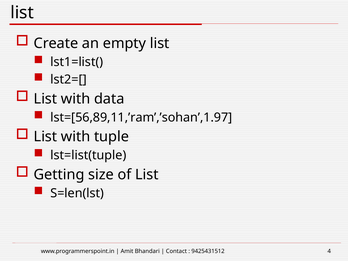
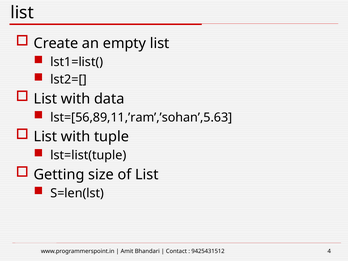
lst=[56,89,11,’ram’,’sohan’,1.97: lst=[56,89,11,’ram’,’sohan’,1.97 -> lst=[56,89,11,’ram’,’sohan’,5.63
